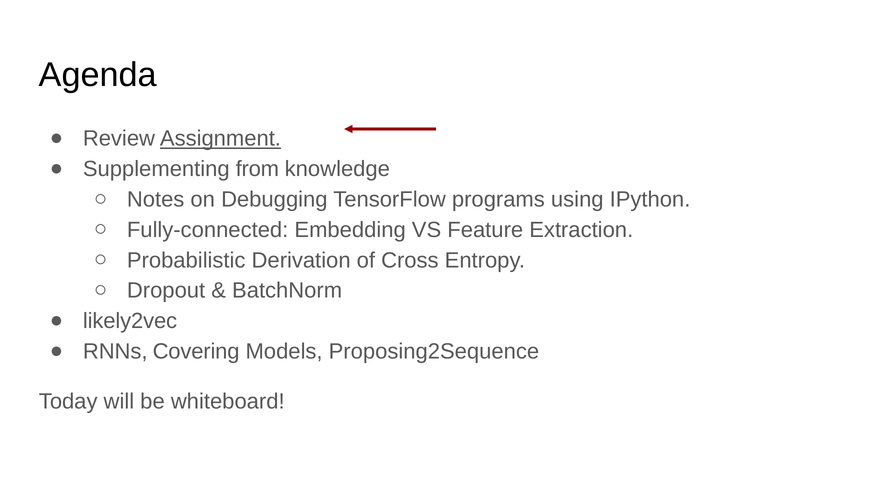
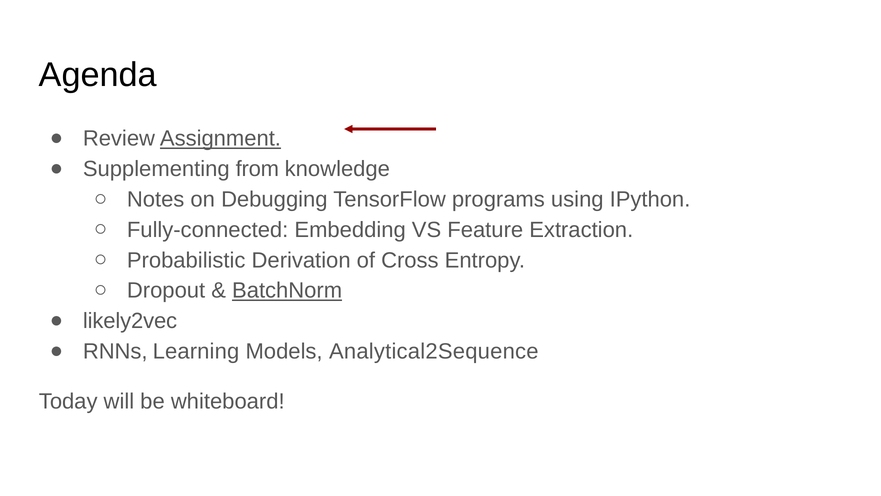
BatchNorm underline: none -> present
Covering: Covering -> Learning
Proposing2Sequence: Proposing2Sequence -> Analytical2Sequence
